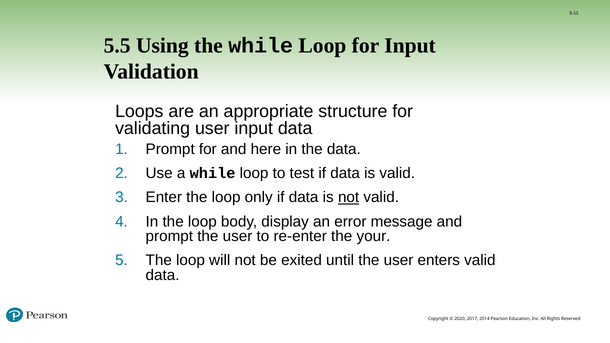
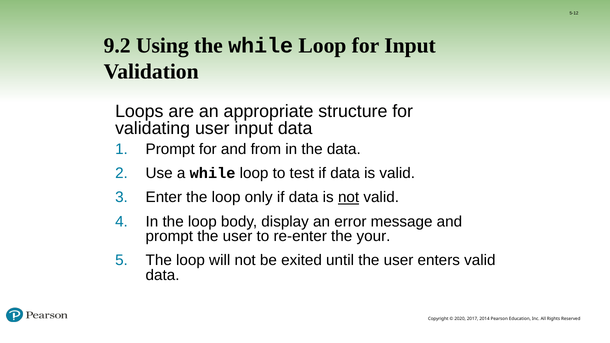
5.5: 5.5 -> 9.2
here: here -> from
